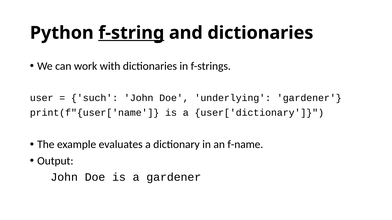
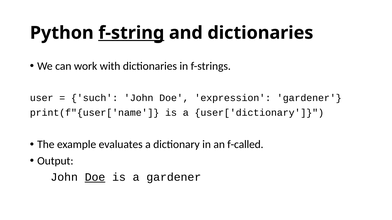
underlying: underlying -> expression
f-name: f-name -> f-called
Doe at (95, 178) underline: none -> present
